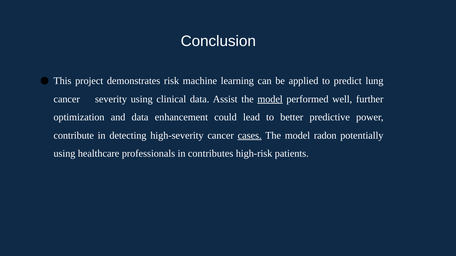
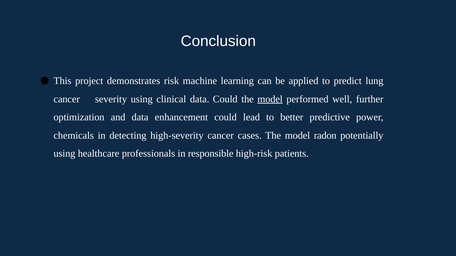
data Assist: Assist -> Could
contribute: contribute -> chemicals
cases underline: present -> none
contributes: contributes -> responsible
